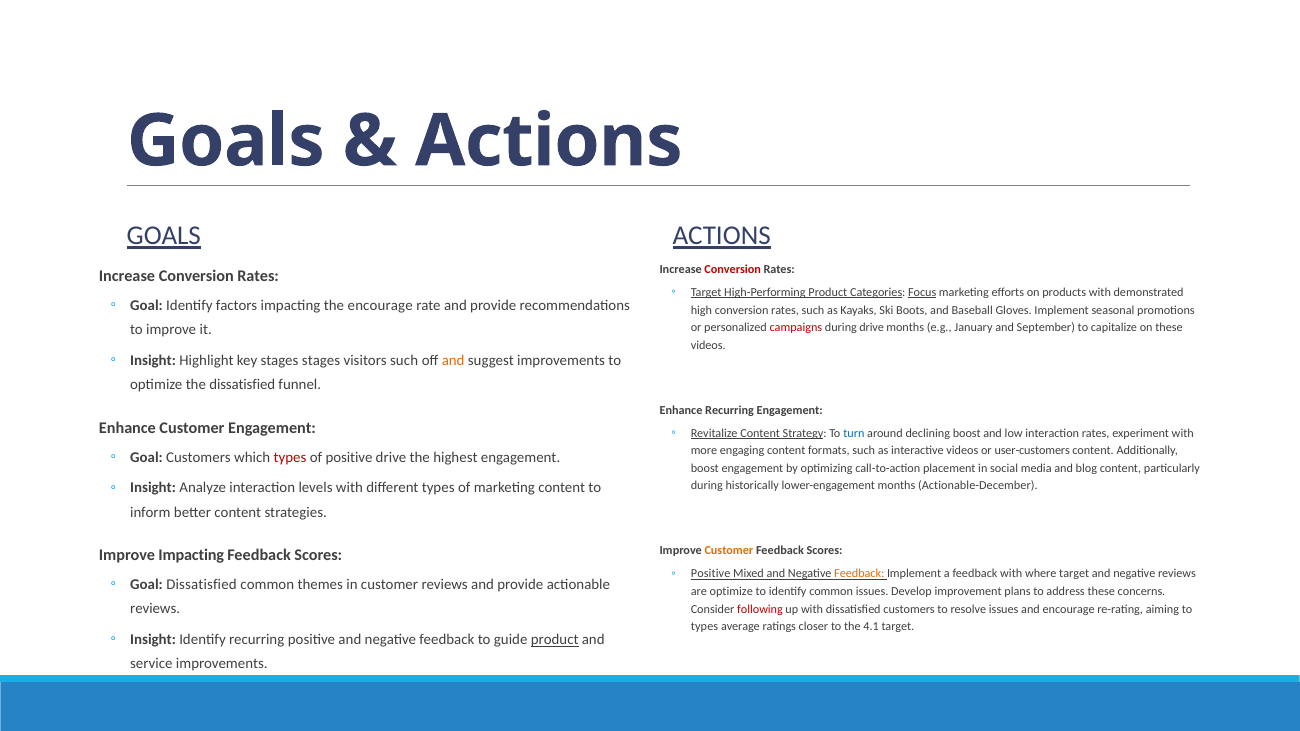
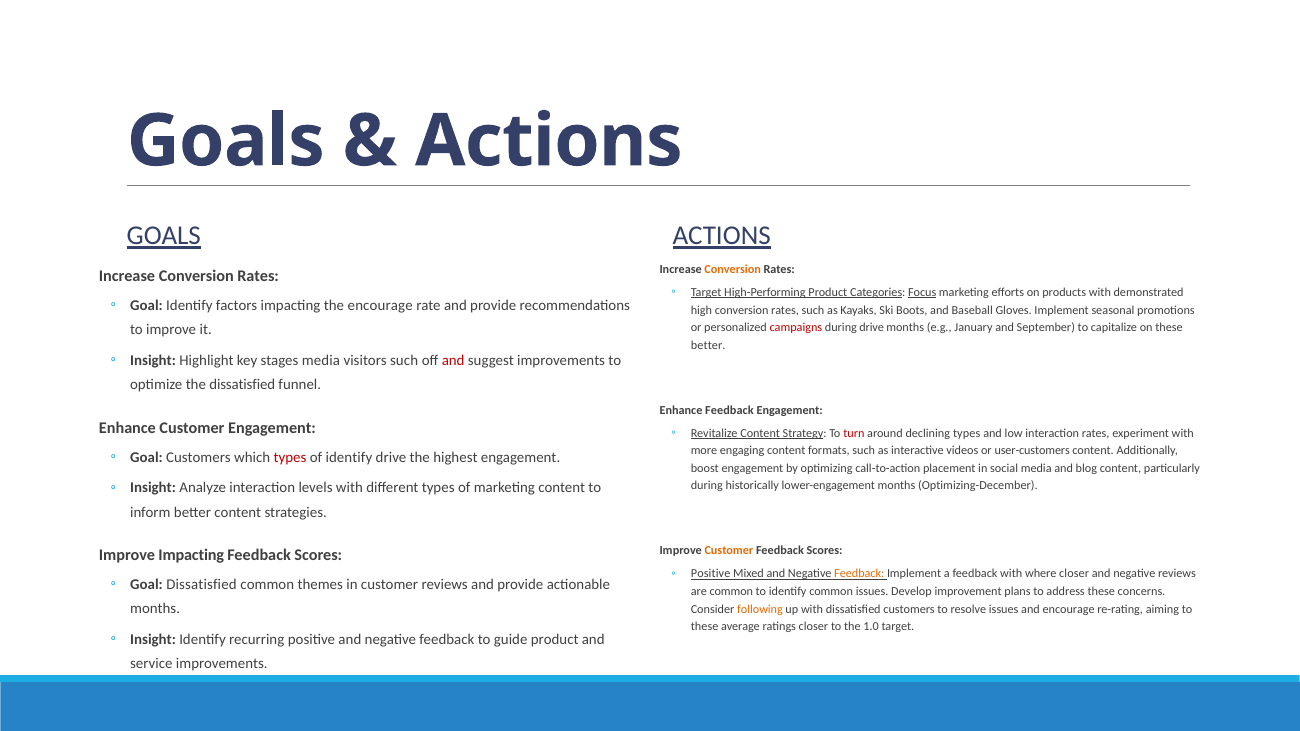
Conversion at (733, 270) colour: red -> orange
videos at (708, 345): videos -> better
stages stages: stages -> media
and at (453, 361) colour: orange -> red
Enhance Recurring: Recurring -> Feedback
turn colour: blue -> red
declining boost: boost -> types
of positive: positive -> identify
Actionable-December: Actionable-December -> Optimizing-December
where target: target -> closer
are optimize: optimize -> common
reviews at (155, 609): reviews -> months
following colour: red -> orange
types at (705, 627): types -> these
4.1: 4.1 -> 1.0
product at (555, 640) underline: present -> none
